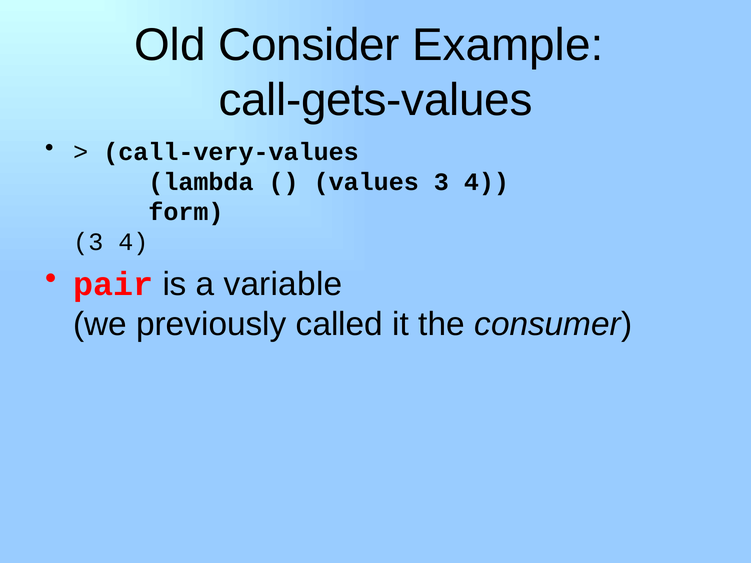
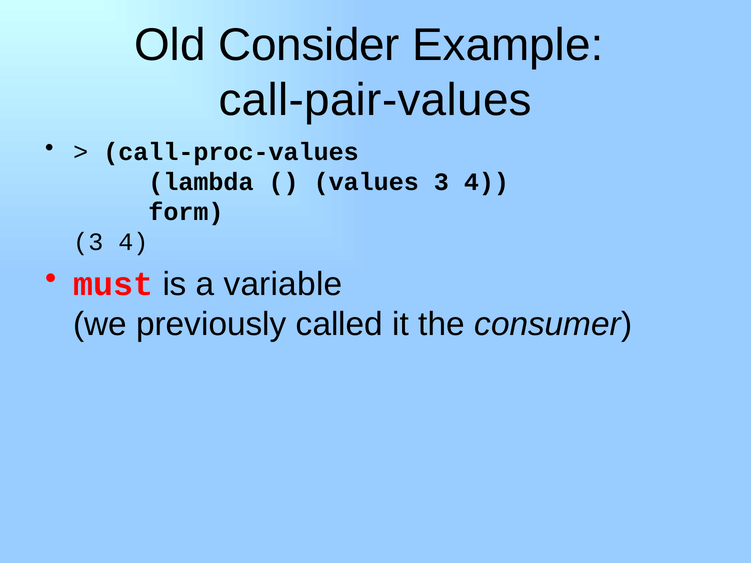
call-gets-values: call-gets-values -> call-pair-values
call-very-values: call-very-values -> call-proc-values
pair: pair -> must
